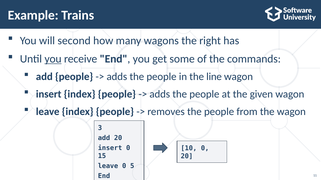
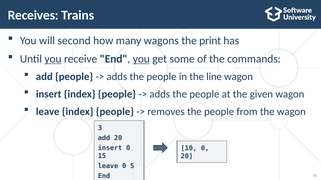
Example: Example -> Receives
right: right -> print
you at (141, 59) underline: none -> present
